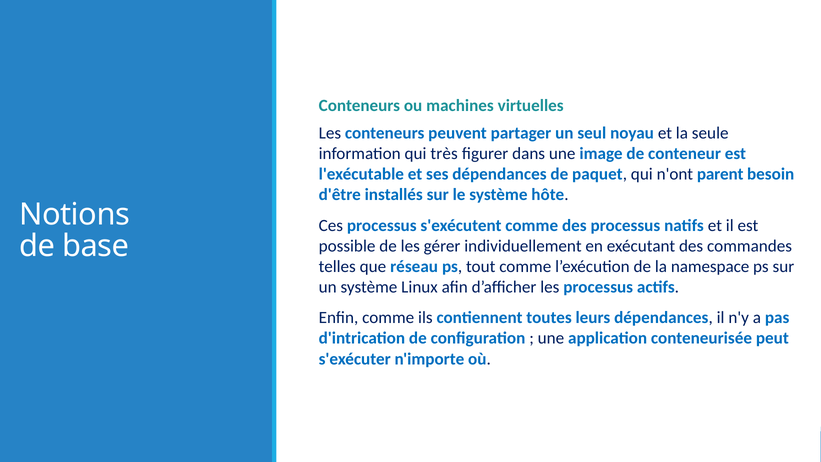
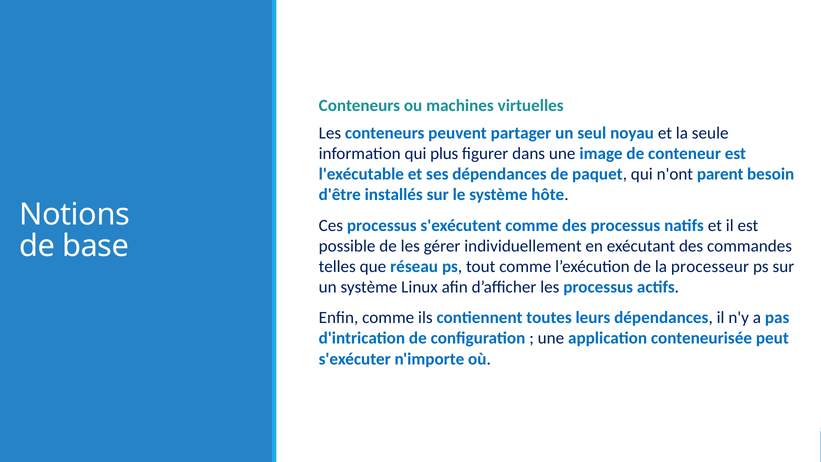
très: très -> plus
namespace: namespace -> processeur
